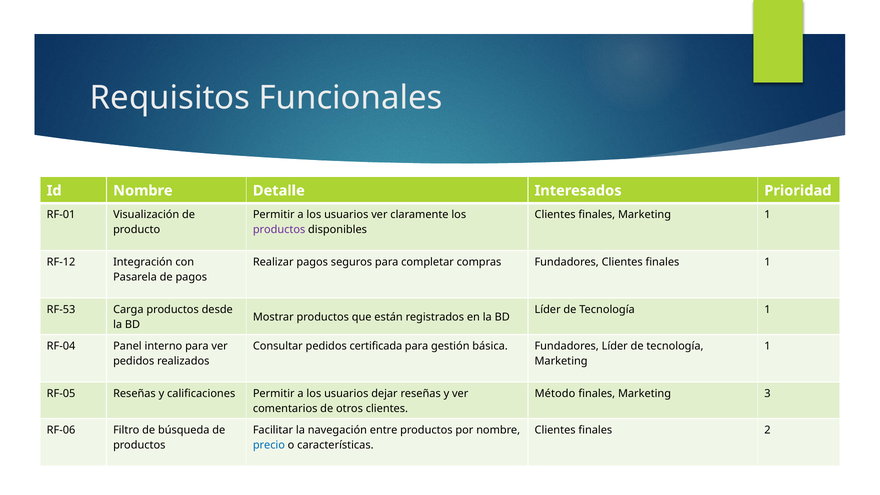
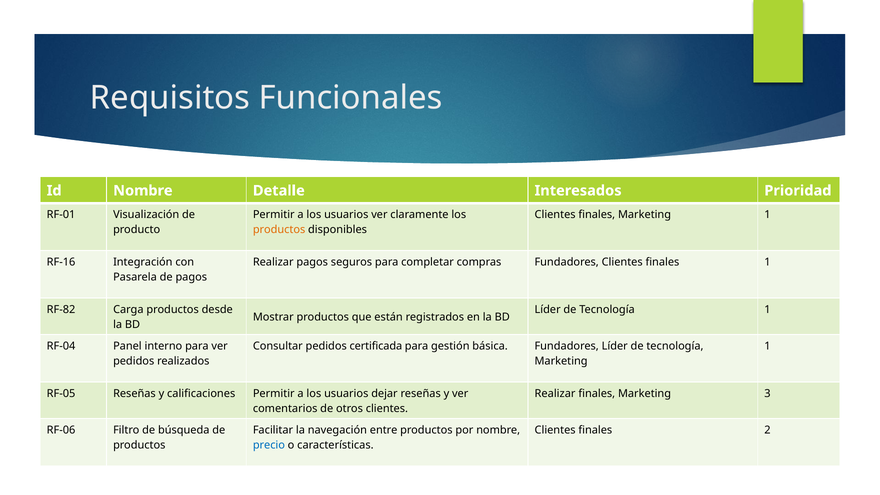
productos at (279, 230) colour: purple -> orange
RF-12: RF-12 -> RF-16
RF-53: RF-53 -> RF-82
Método at (555, 393): Método -> Realizar
